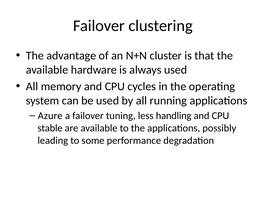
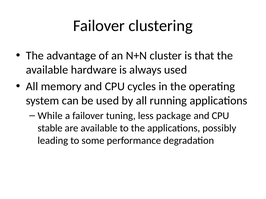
Azure: Azure -> While
handling: handling -> package
